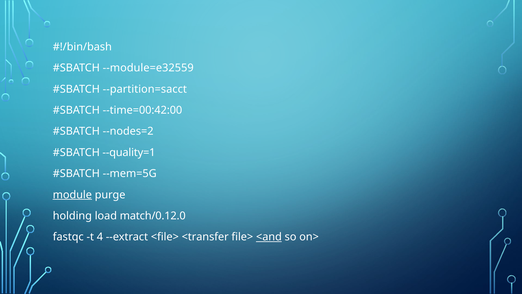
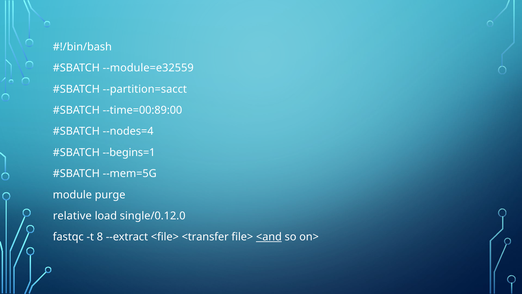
--time=00:42:00: --time=00:42:00 -> --time=00:89:00
--nodes=2: --nodes=2 -> --nodes=4
--quality=1: --quality=1 -> --begins=1
module underline: present -> none
holding: holding -> relative
match/0.12.0: match/0.12.0 -> single/0.12.0
4: 4 -> 8
